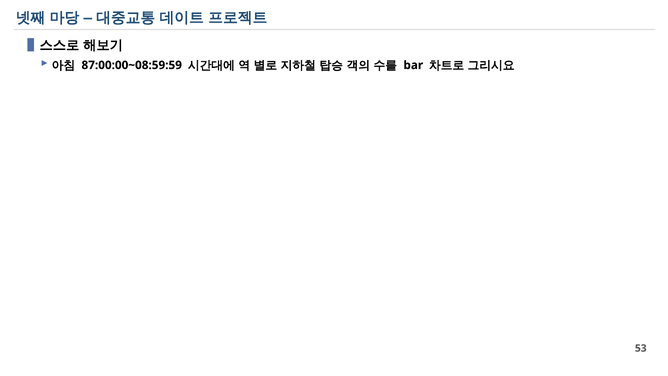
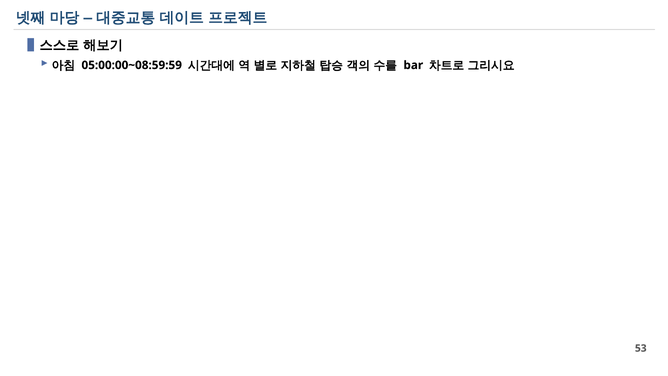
87:00:00~08:59:59: 87:00:00~08:59:59 -> 05:00:00~08:59:59
